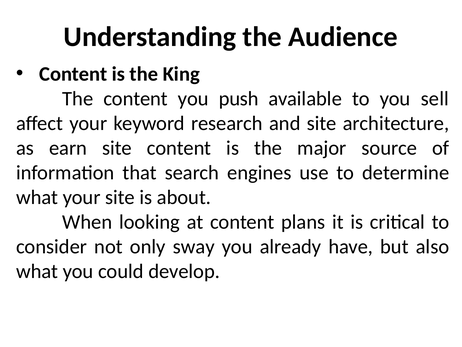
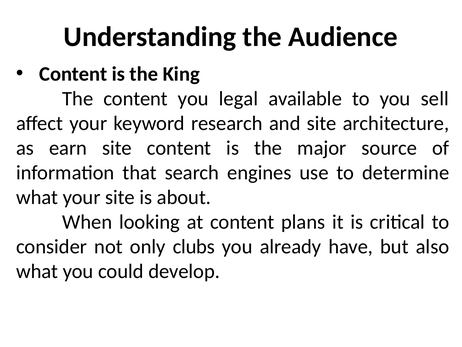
push: push -> legal
sway: sway -> clubs
